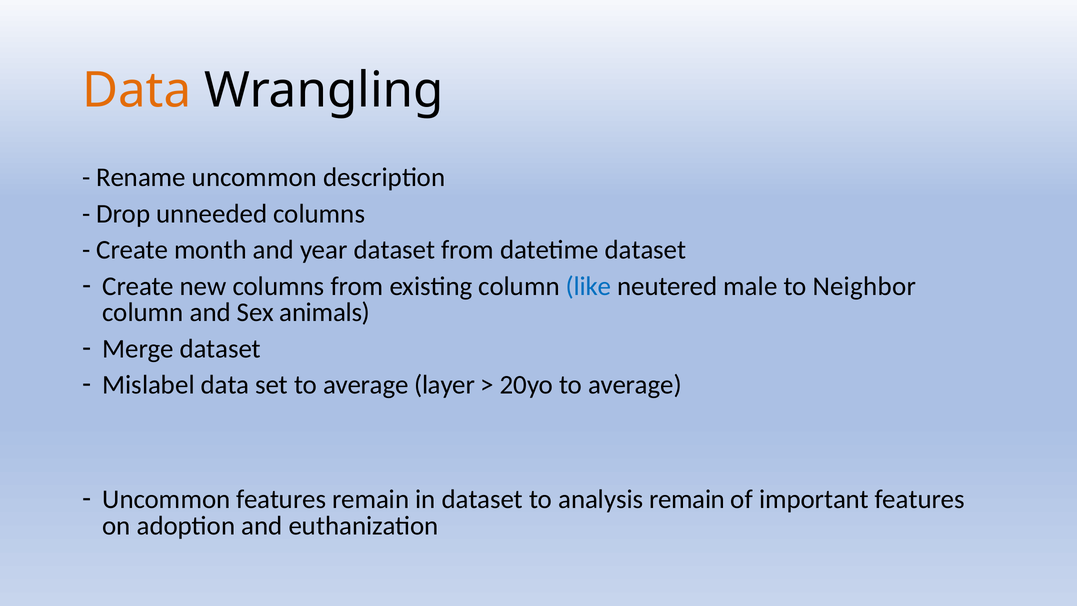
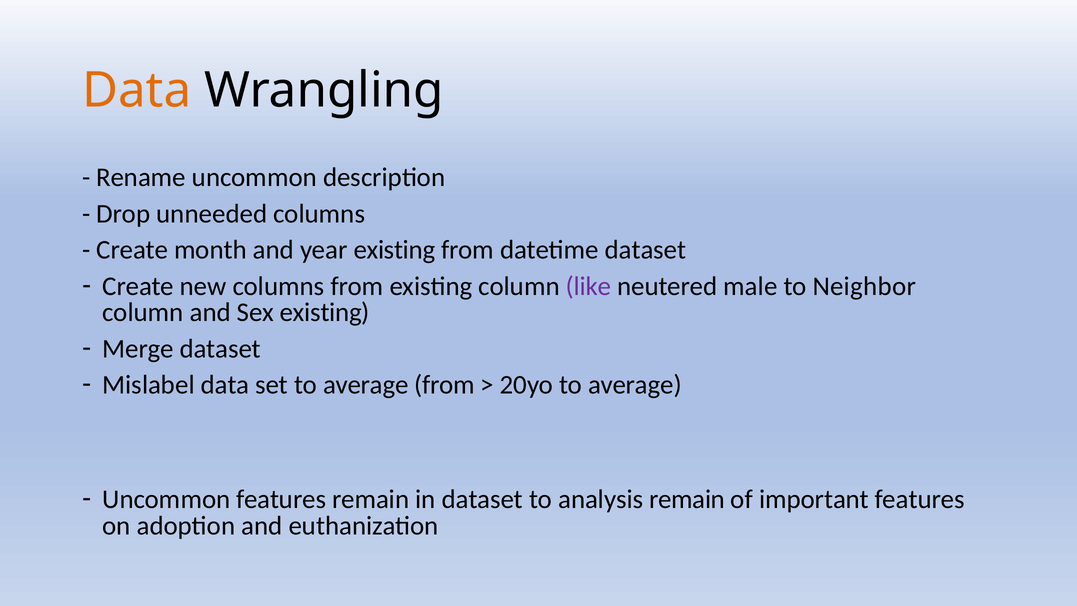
year dataset: dataset -> existing
like colour: blue -> purple
Sex animals: animals -> existing
average layer: layer -> from
